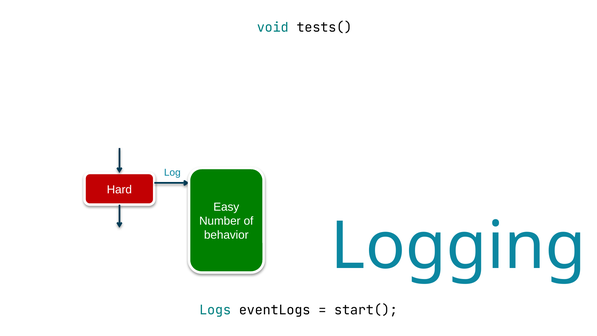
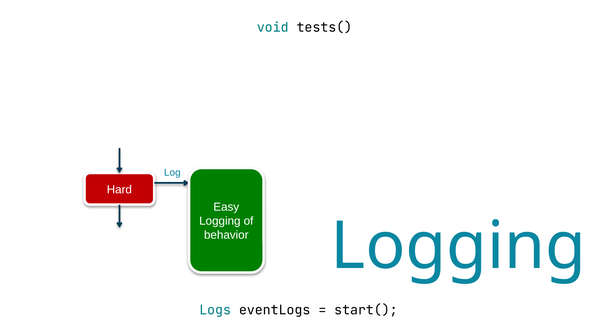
Number at (220, 221): Number -> Logging
